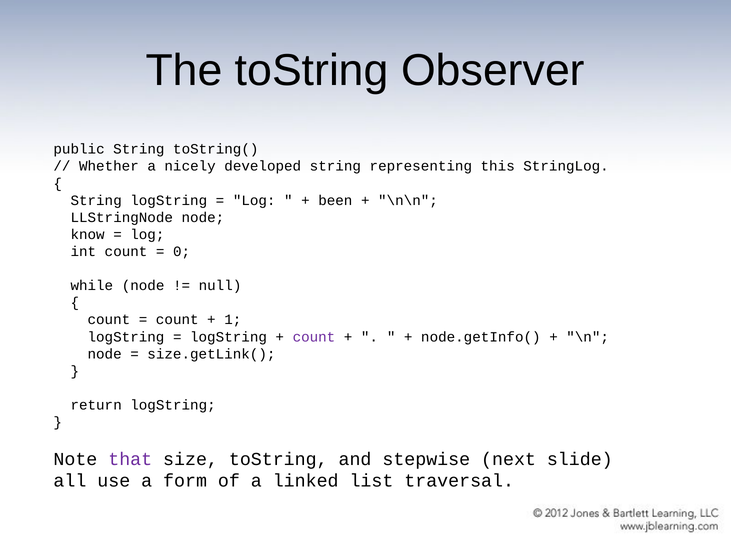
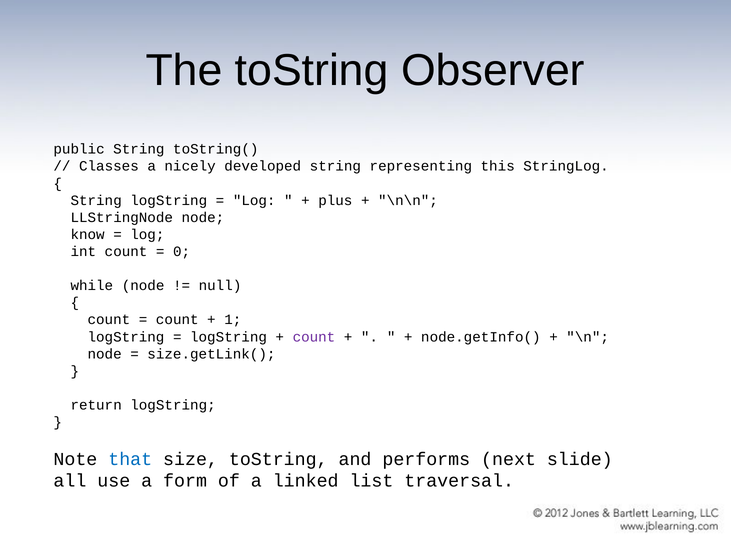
Whether: Whether -> Classes
been: been -> plus
that colour: purple -> blue
stepwise: stepwise -> performs
